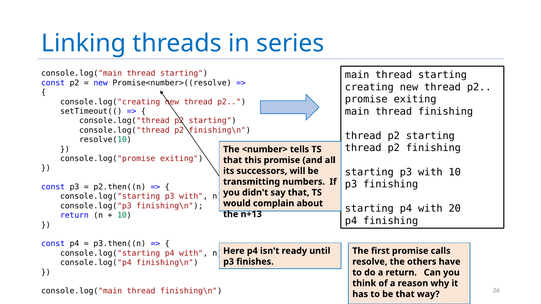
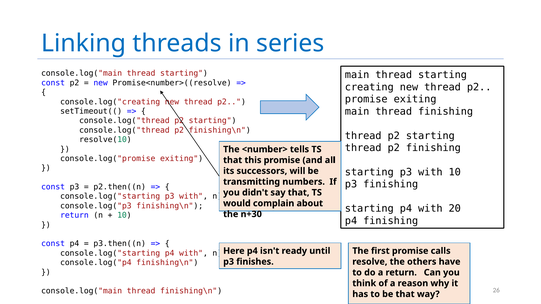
n+13: n+13 -> n+30
